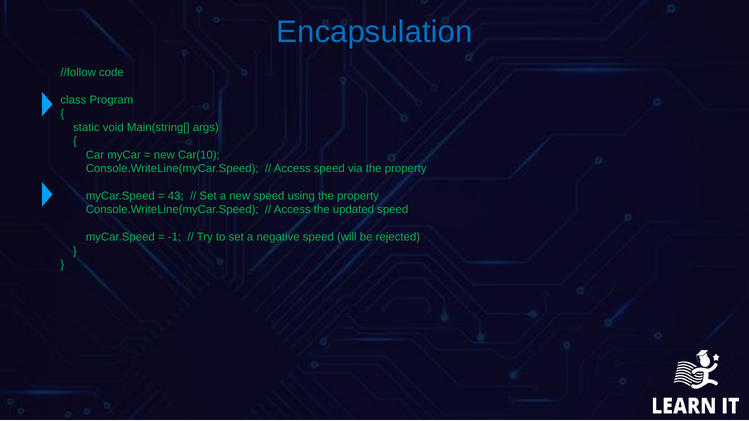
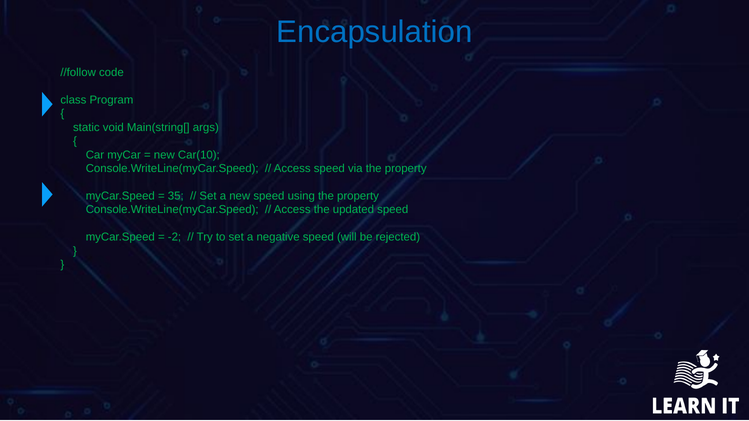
43: 43 -> 35
-1: -1 -> -2
